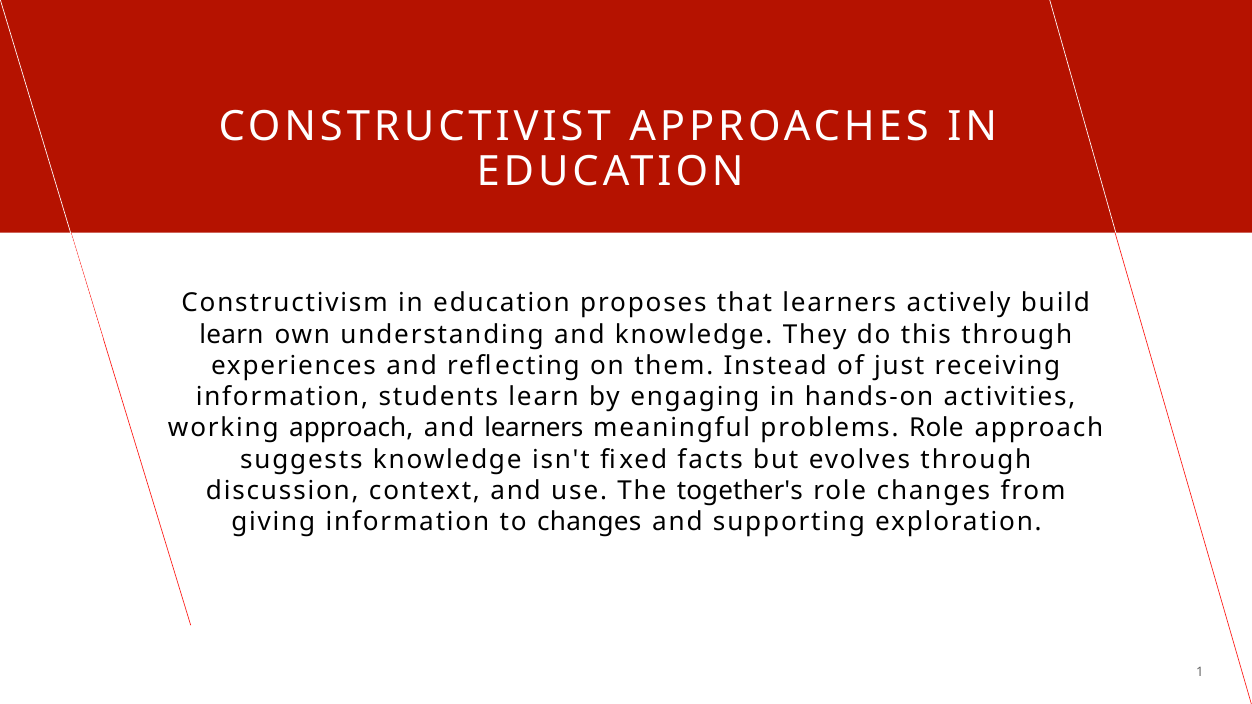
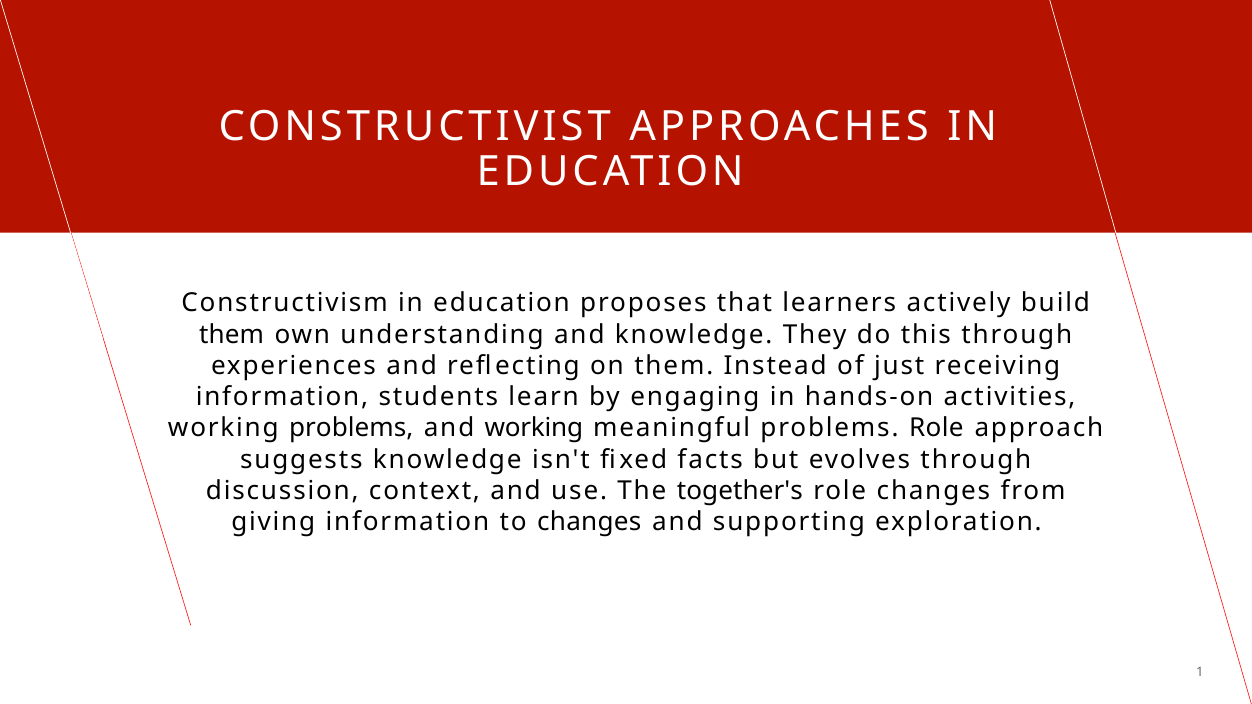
learn at (231, 335): learn -> them
working approach: approach -> problems
and learners: learners -> working
